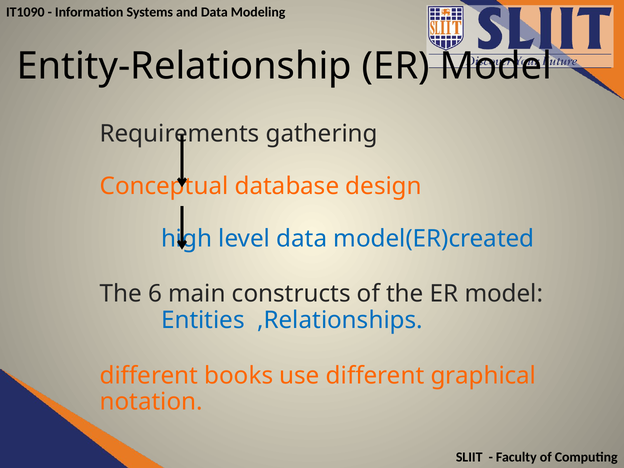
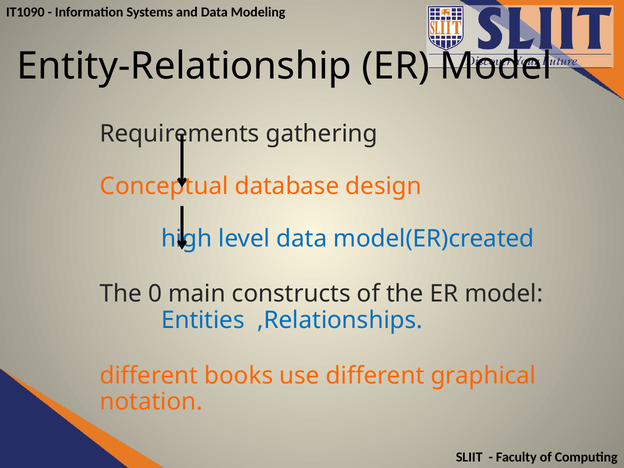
6: 6 -> 0
